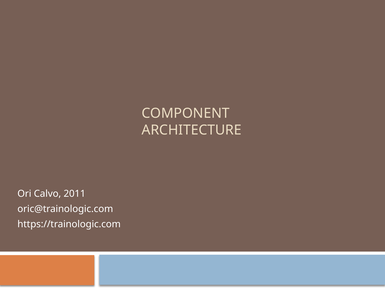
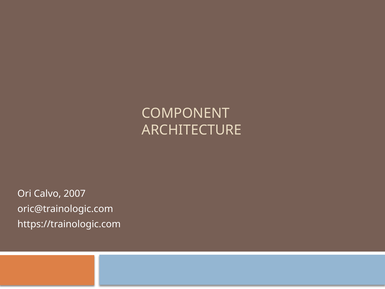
2011: 2011 -> 2007
